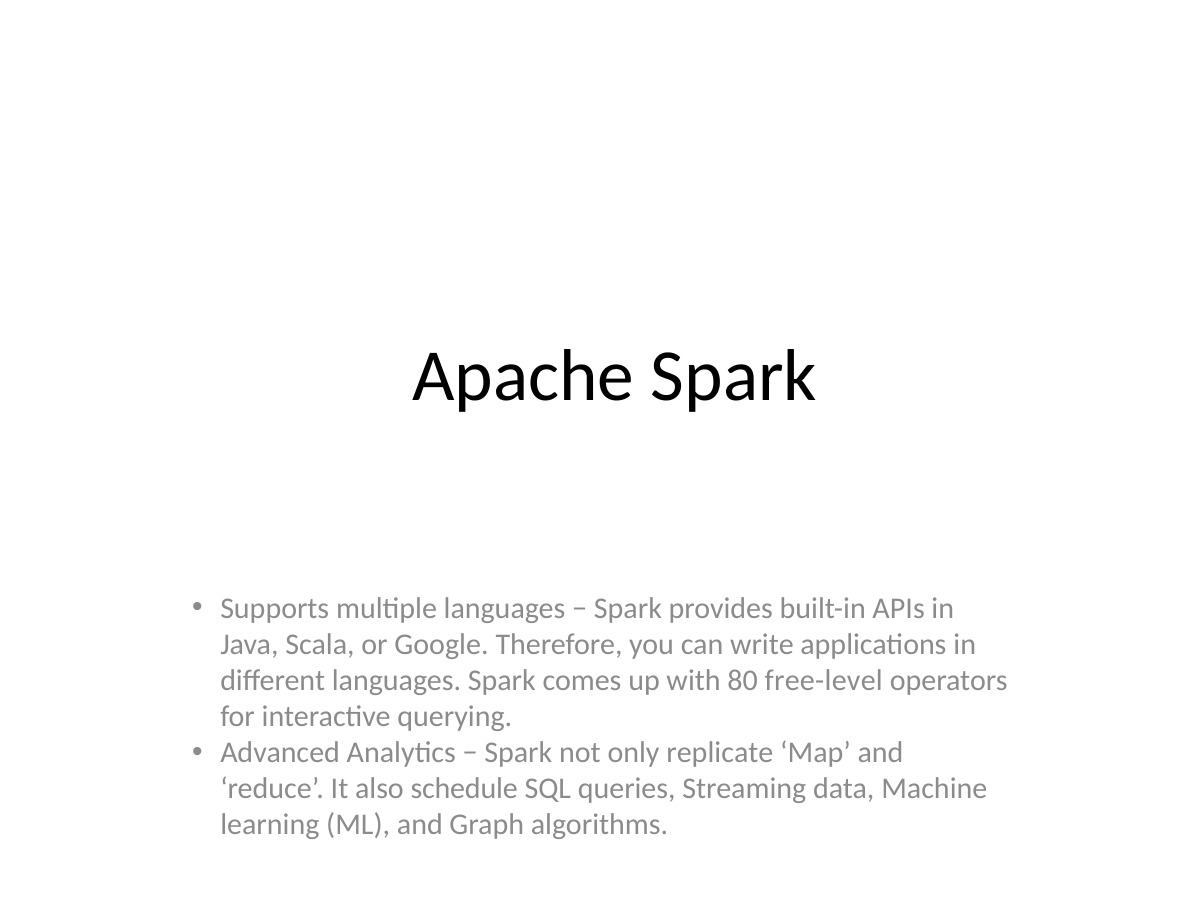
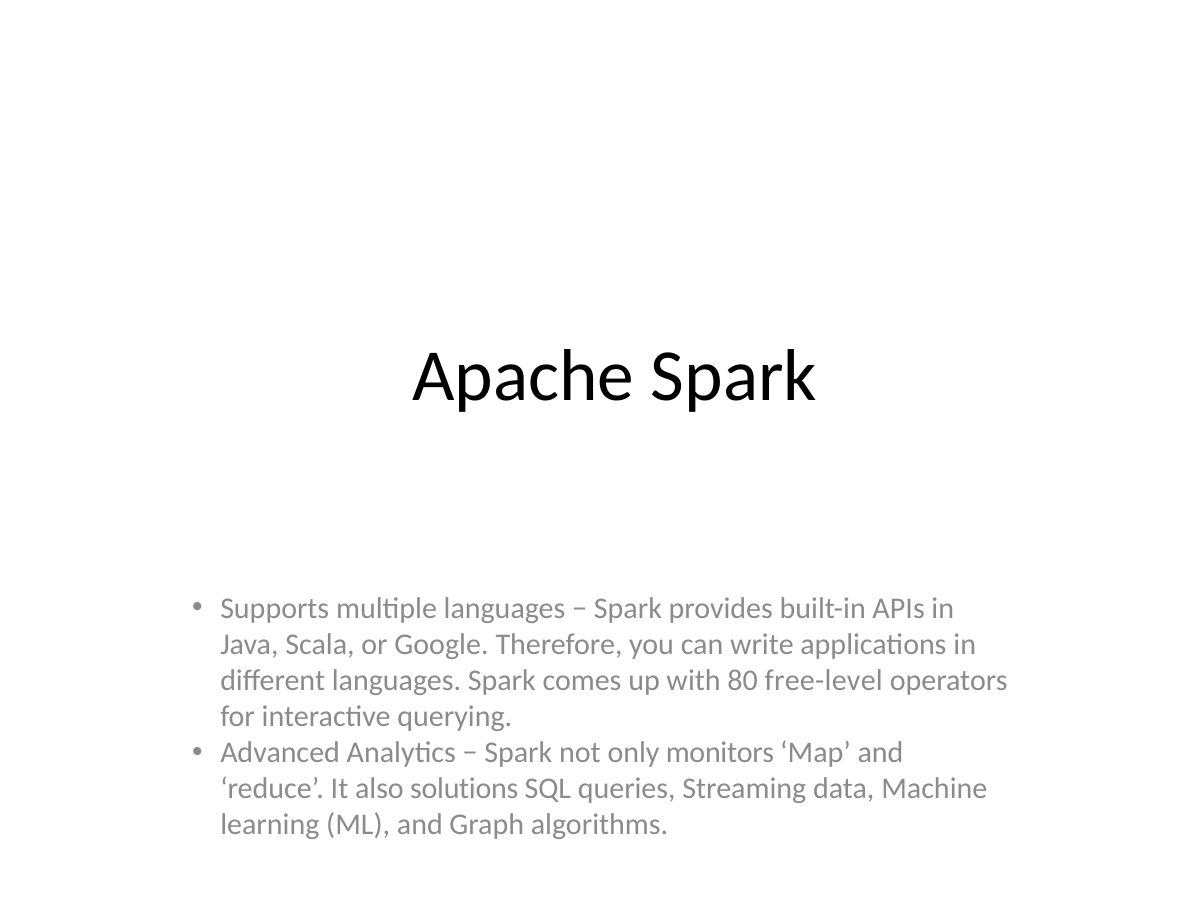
replicate: replicate -> monitors
schedule: schedule -> solutions
